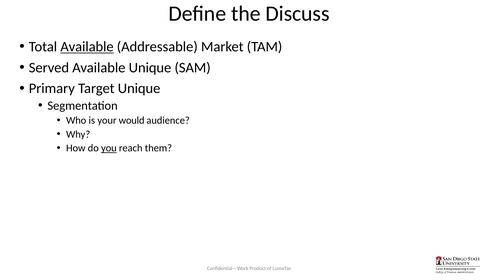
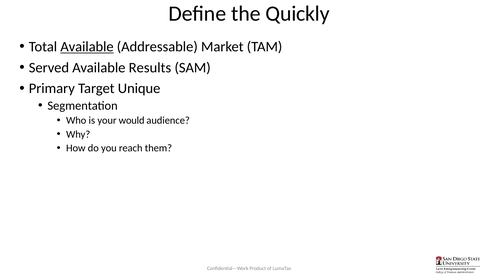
Discuss: Discuss -> Quickly
Available Unique: Unique -> Results
you underline: present -> none
